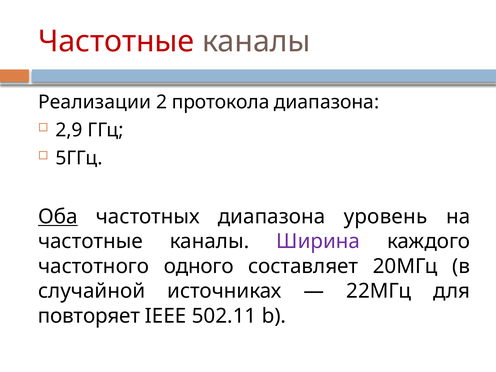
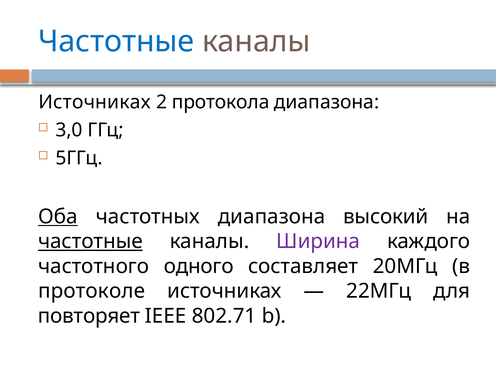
Частотные at (116, 41) colour: red -> blue
Реализации at (95, 102): Реализации -> Источниках
2,9: 2,9 -> 3,0
уровень: уровень -> высокий
частотные at (90, 241) underline: none -> present
случайной: случайной -> протоколе
502.11: 502.11 -> 802.71
